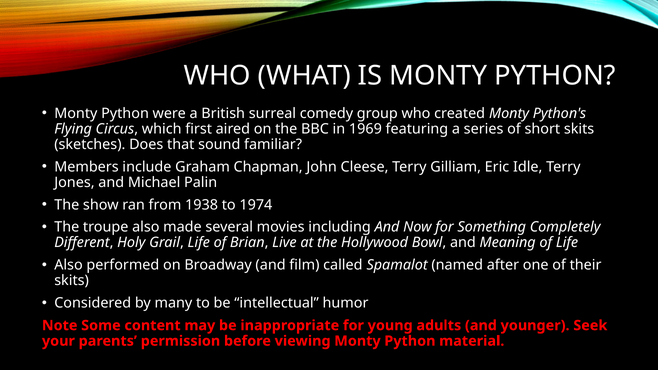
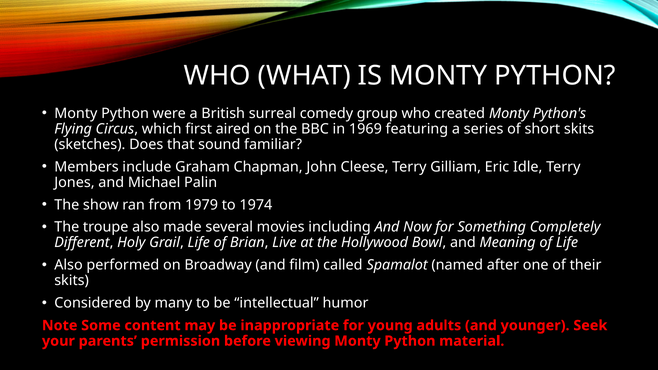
1938: 1938 -> 1979
